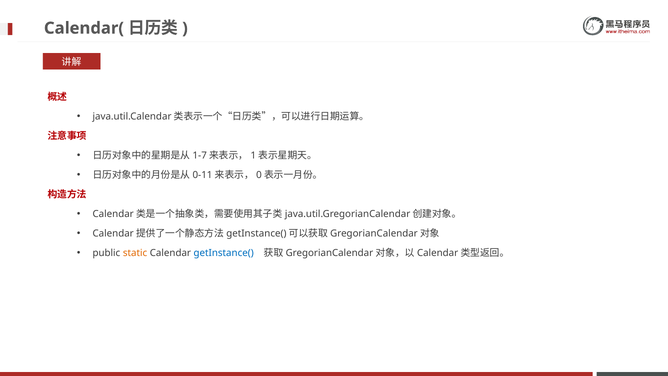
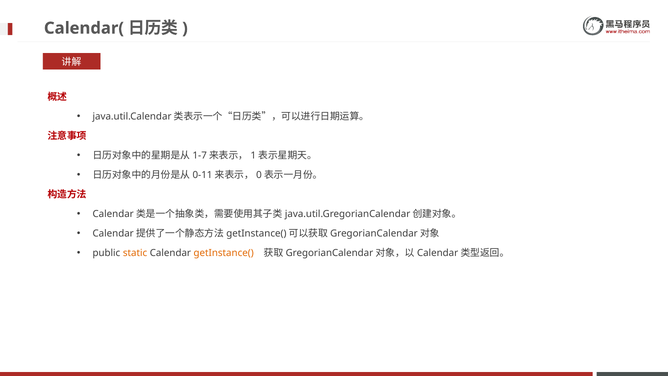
getInstance( colour: blue -> orange
